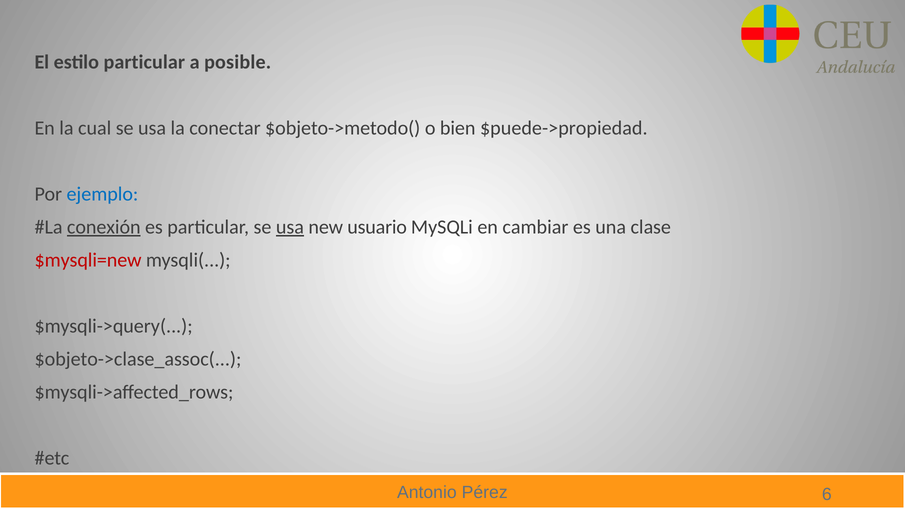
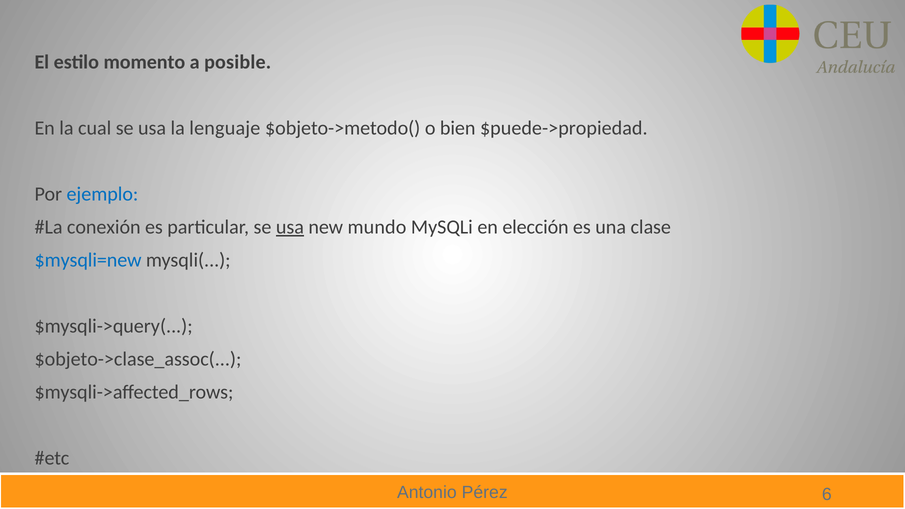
estilo particular: particular -> momento
conectar: conectar -> lenguaje
conexión underline: present -> none
usuario: usuario -> mundo
cambiar: cambiar -> elección
$mysqli=new colour: red -> blue
